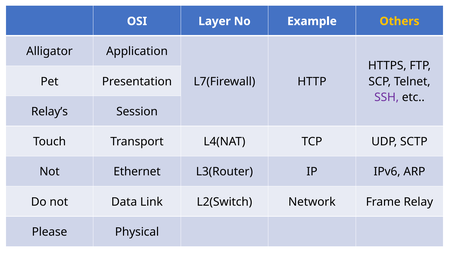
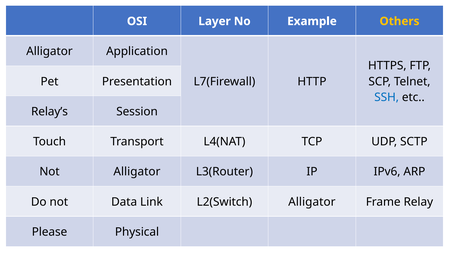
SSH colour: purple -> blue
Not Ethernet: Ethernet -> Alligator
L2(Switch Network: Network -> Alligator
